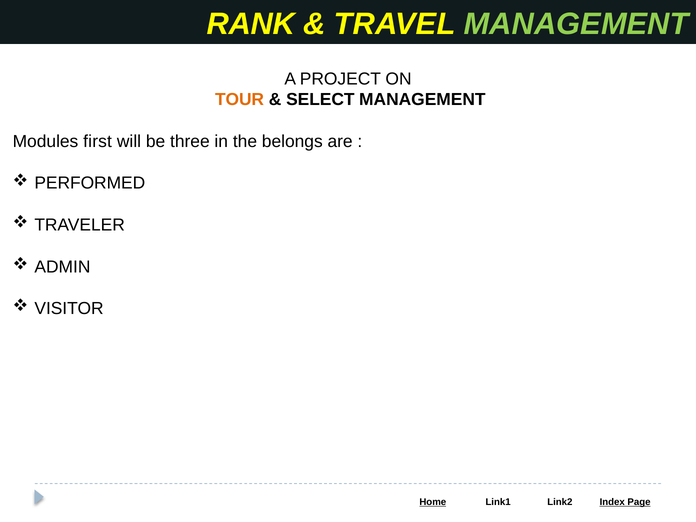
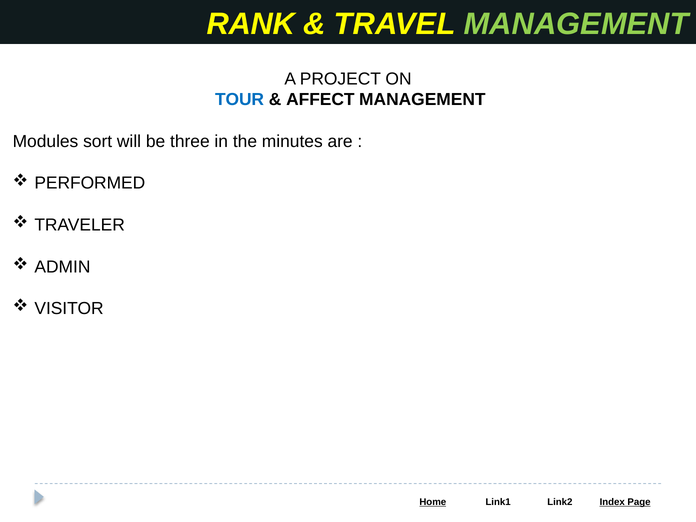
TOUR colour: orange -> blue
SELECT: SELECT -> AFFECT
first: first -> sort
belongs: belongs -> minutes
